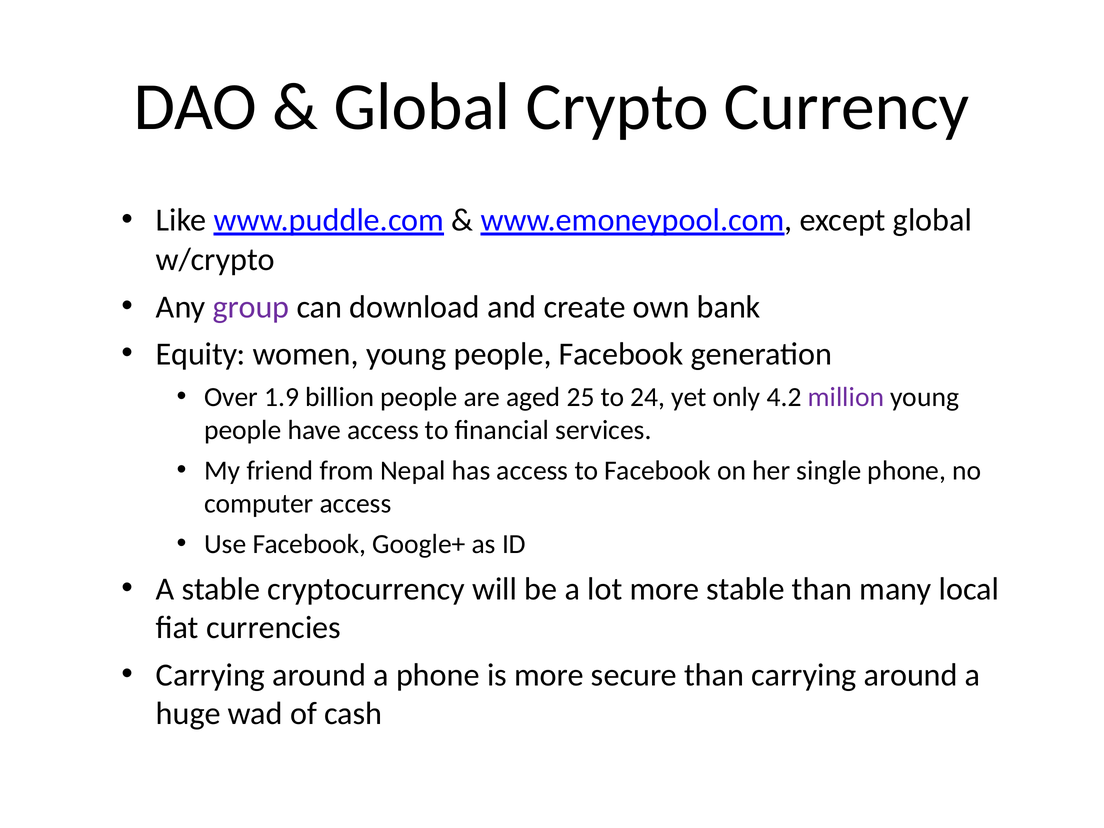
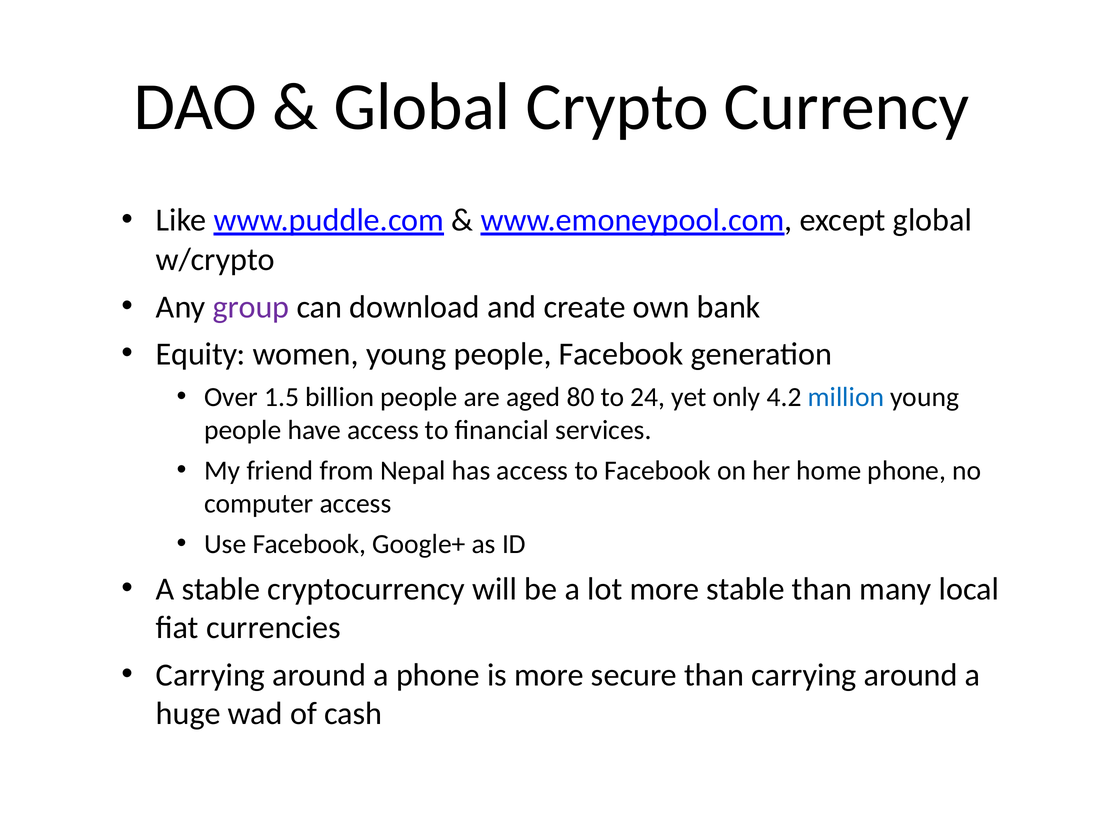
1.9: 1.9 -> 1.5
25: 25 -> 80
million colour: purple -> blue
single: single -> home
